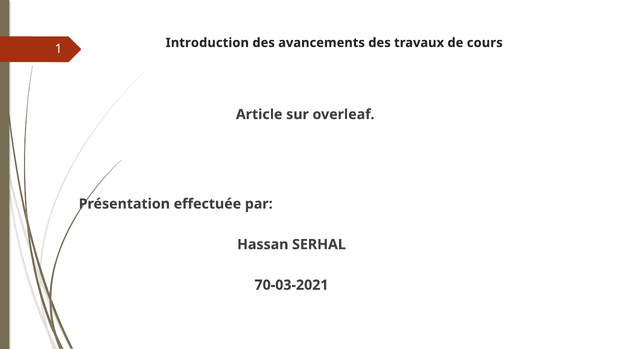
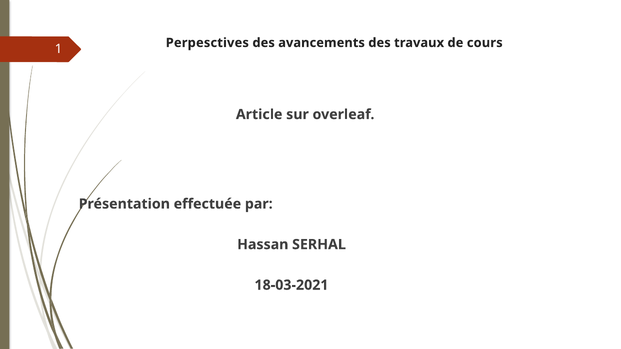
Introduction: Introduction -> Perpesctives
70-03-2021: 70-03-2021 -> 18-03-2021
